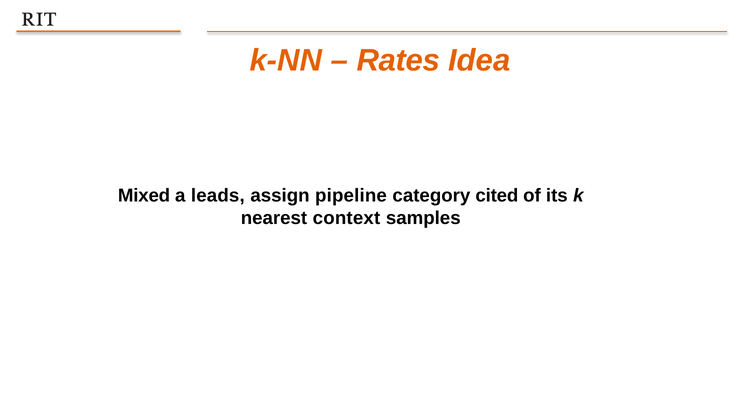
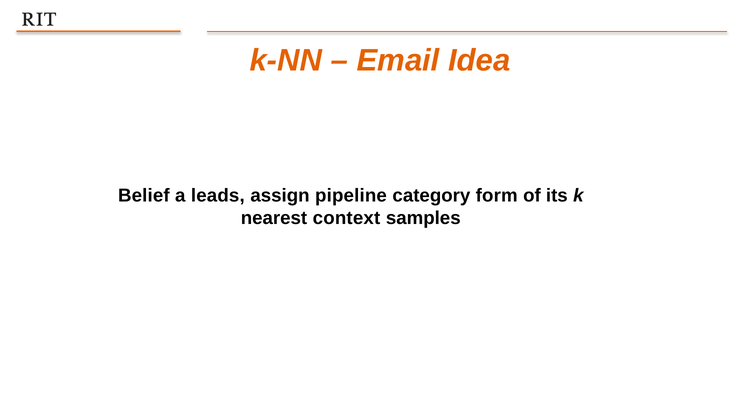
Rates: Rates -> Email
Mixed: Mixed -> Belief
cited: cited -> form
